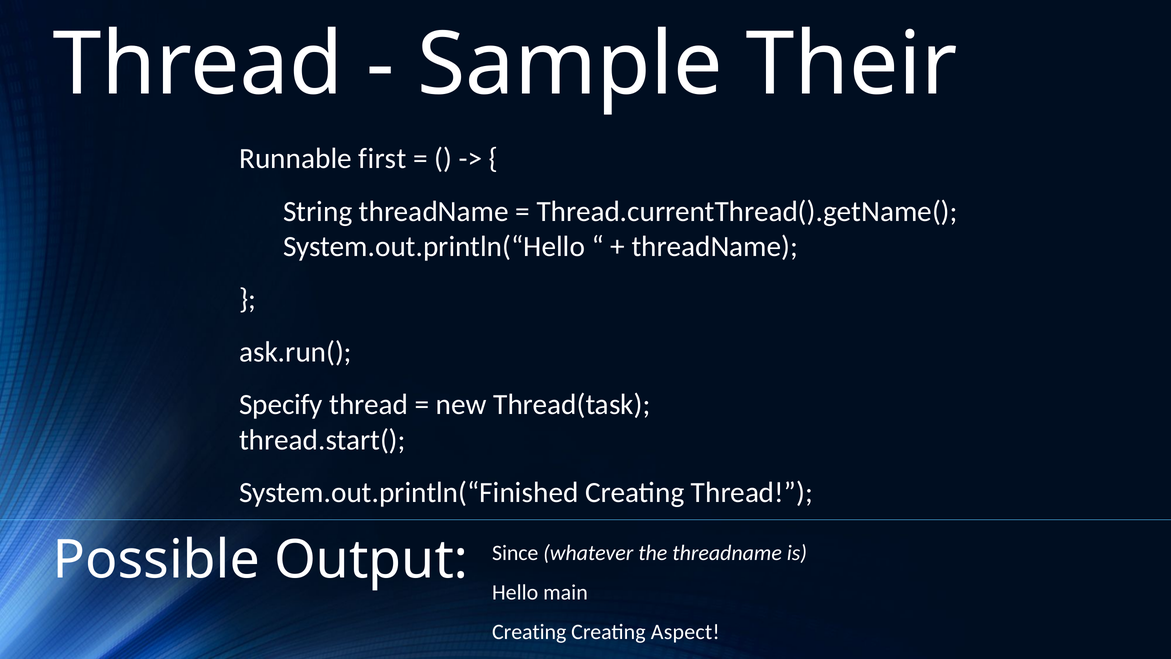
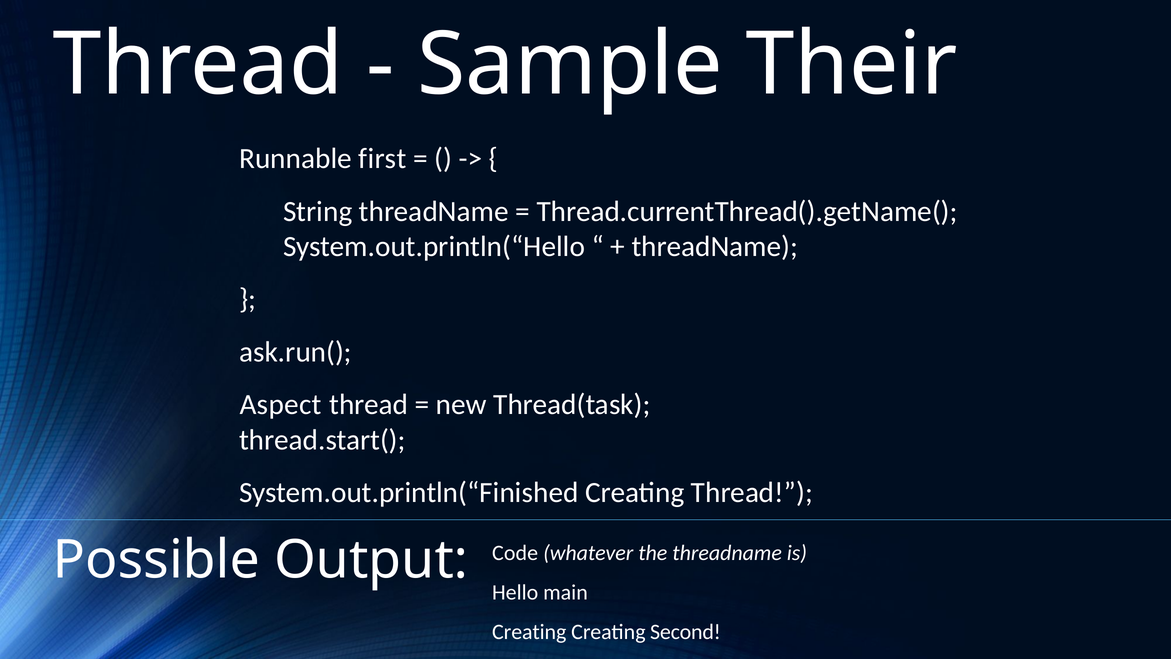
Specify: Specify -> Aspect
Since: Since -> Code
Aspect: Aspect -> Second
